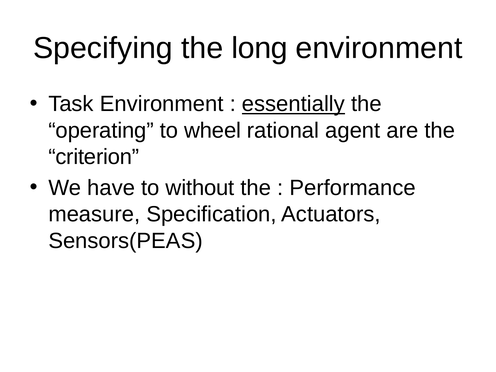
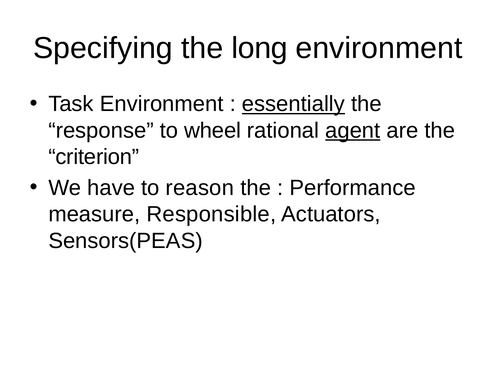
operating: operating -> response
agent underline: none -> present
without: without -> reason
Specification: Specification -> Responsible
